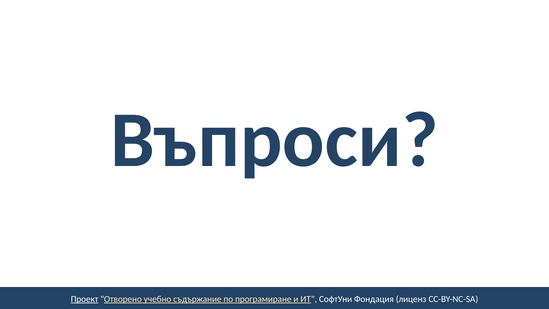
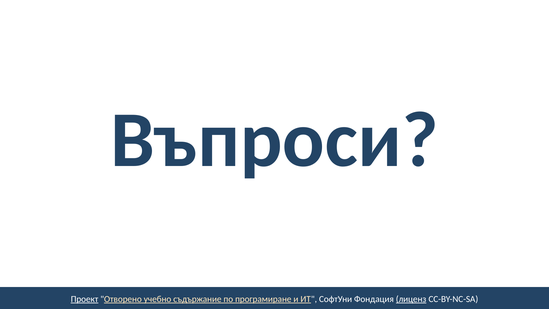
лиценз underline: none -> present
